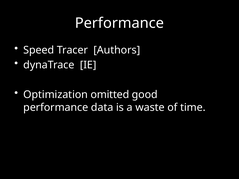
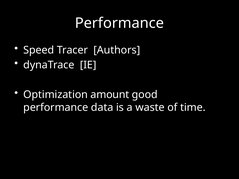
omitted: omitted -> amount
